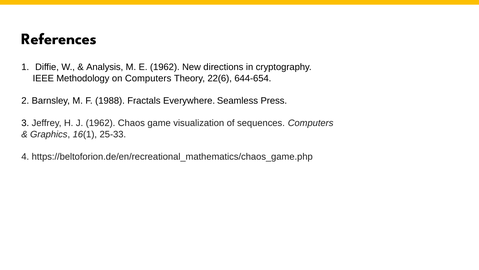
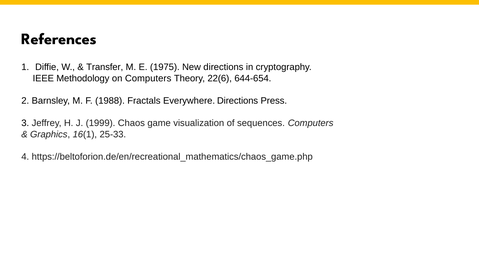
Analysis: Analysis -> Transfer
E 1962: 1962 -> 1975
Everywhere Seamless: Seamless -> Directions
J 1962: 1962 -> 1999
